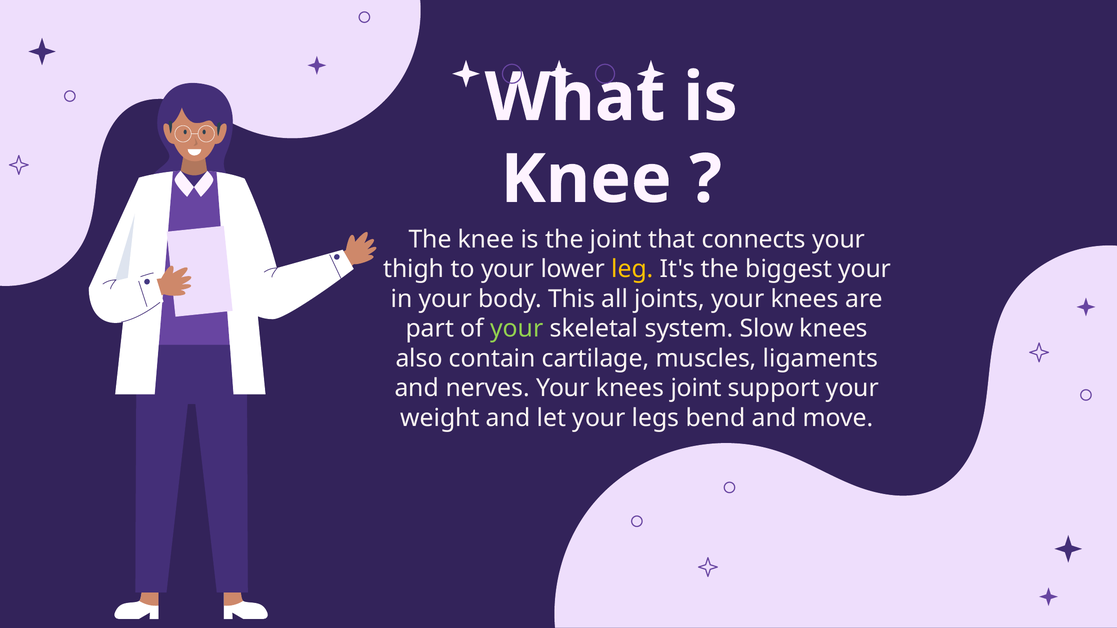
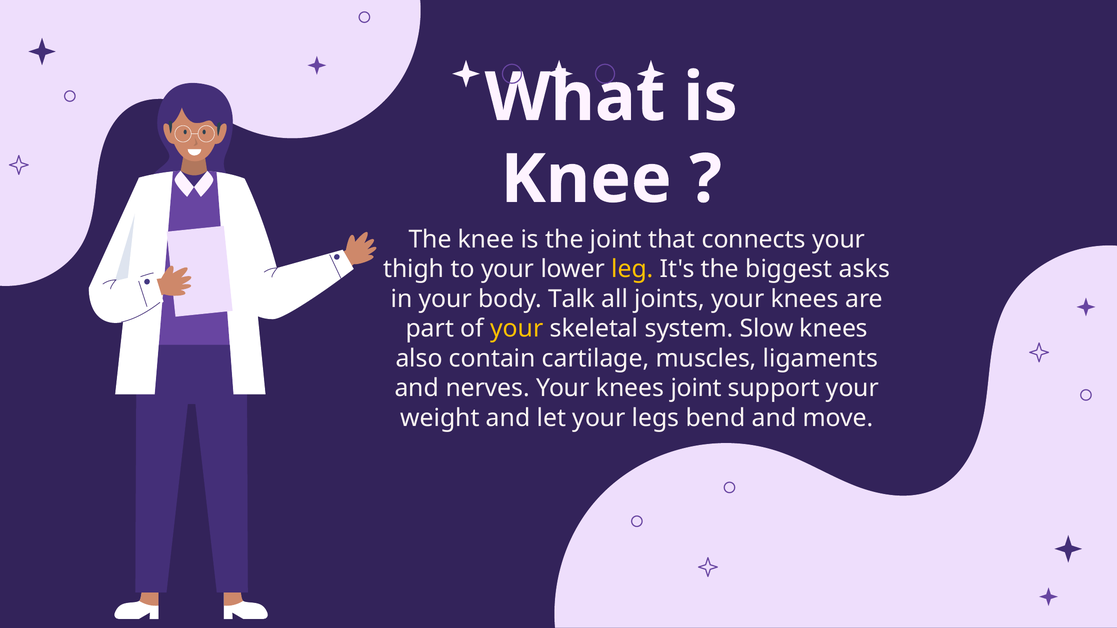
biggest your: your -> asks
This: This -> Talk
your at (517, 329) colour: light green -> yellow
